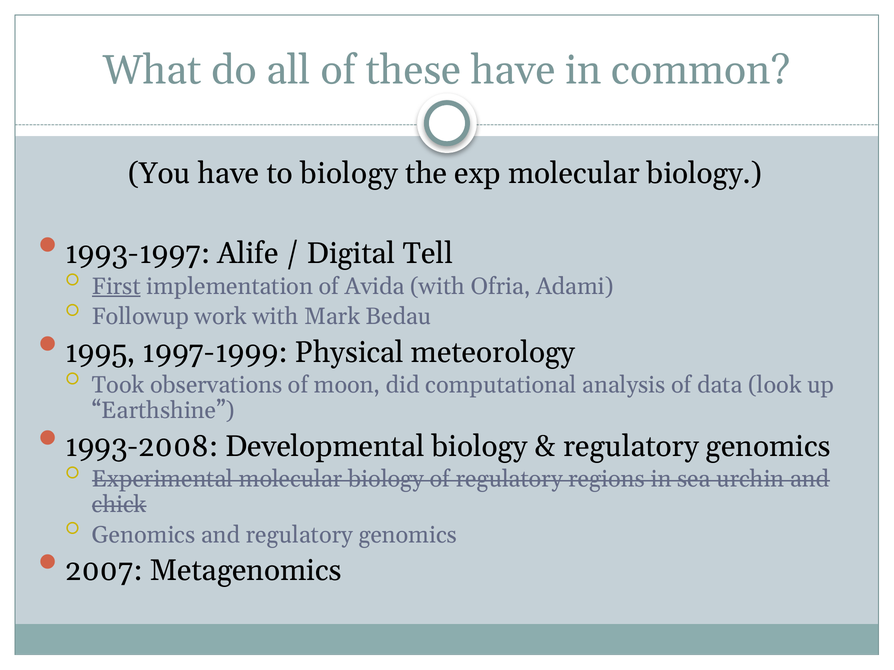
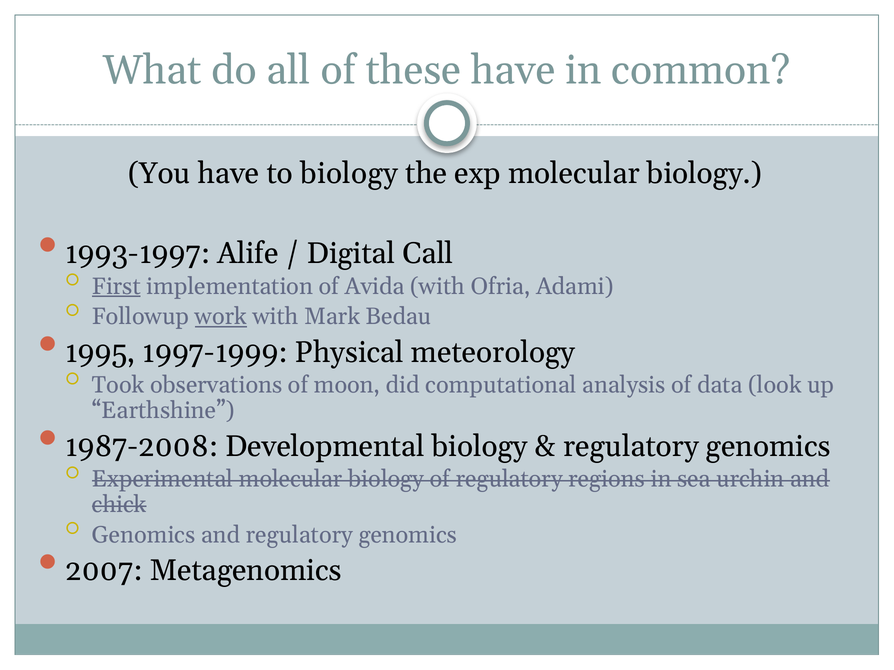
Tell: Tell -> Call
work underline: none -> present
1993-2008: 1993-2008 -> 1987-2008
